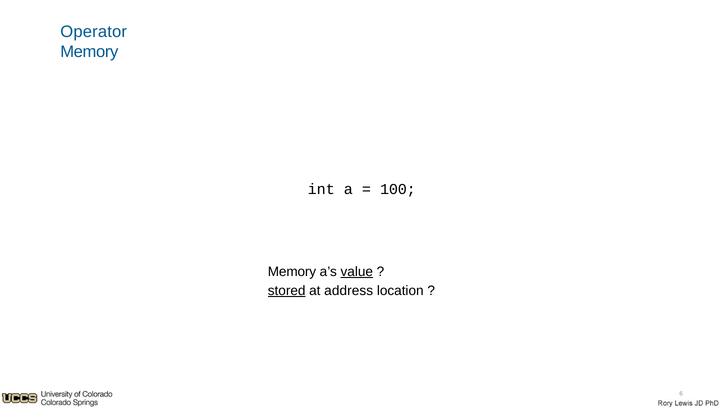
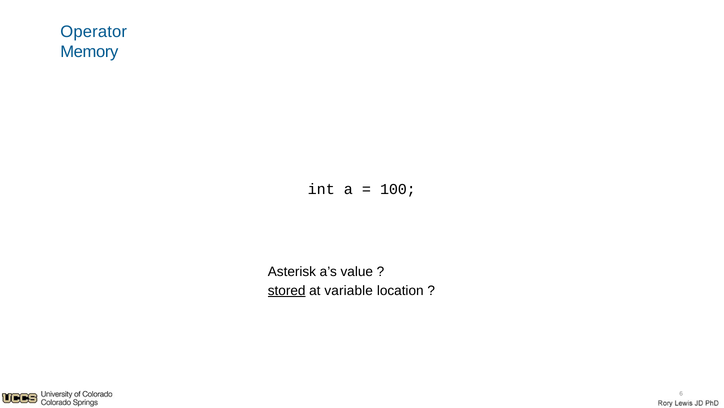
Memory at (292, 271): Memory -> Asterisk
value underline: present -> none
address: address -> variable
